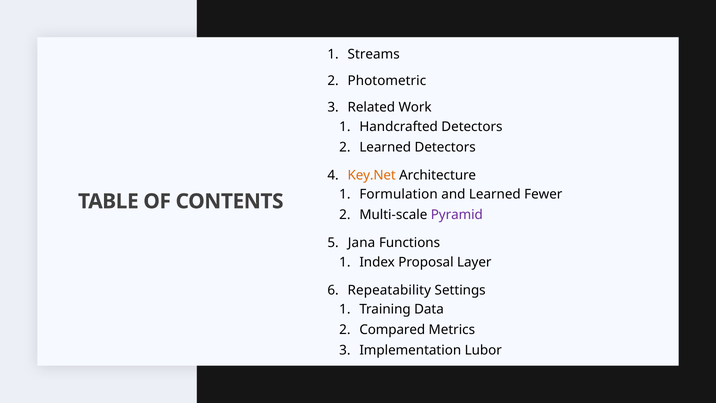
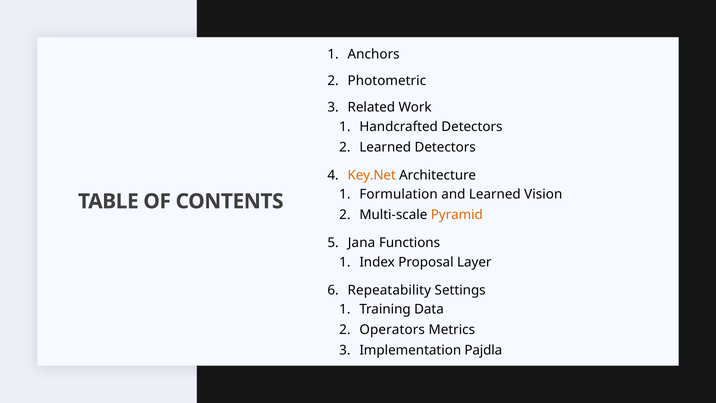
Streams: Streams -> Anchors
Fewer: Fewer -> Vision
Pyramid colour: purple -> orange
Compared: Compared -> Operators
Lubor: Lubor -> Pajdla
